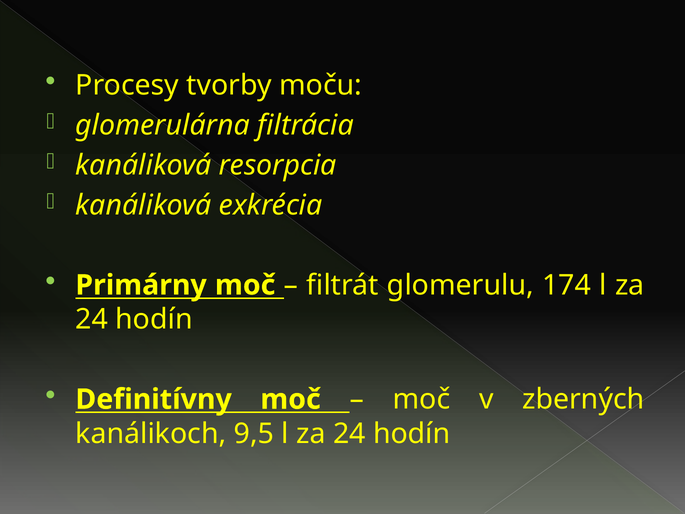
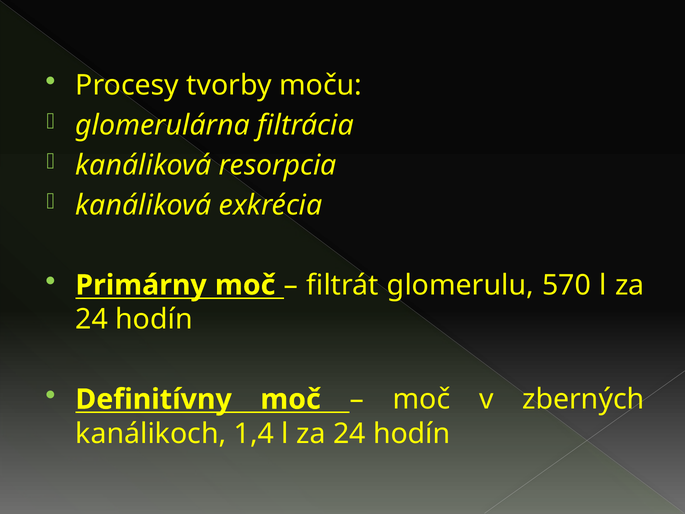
174: 174 -> 570
9,5: 9,5 -> 1,4
